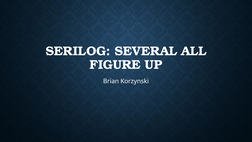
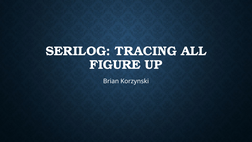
SEVERAL: SEVERAL -> TRACING
